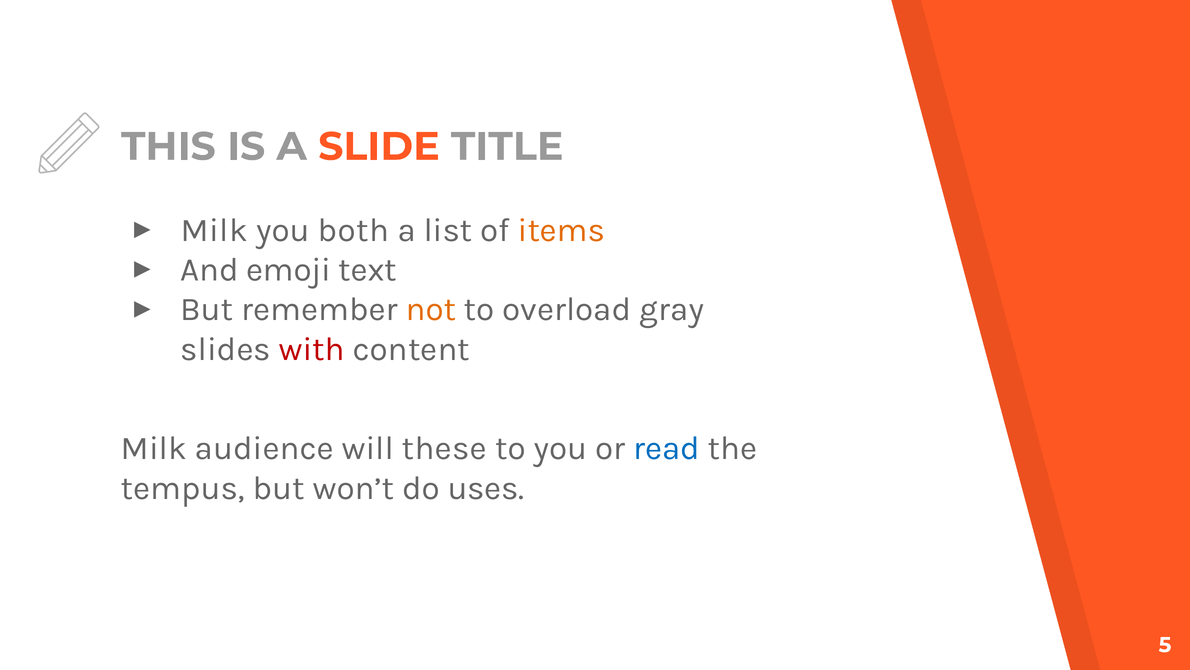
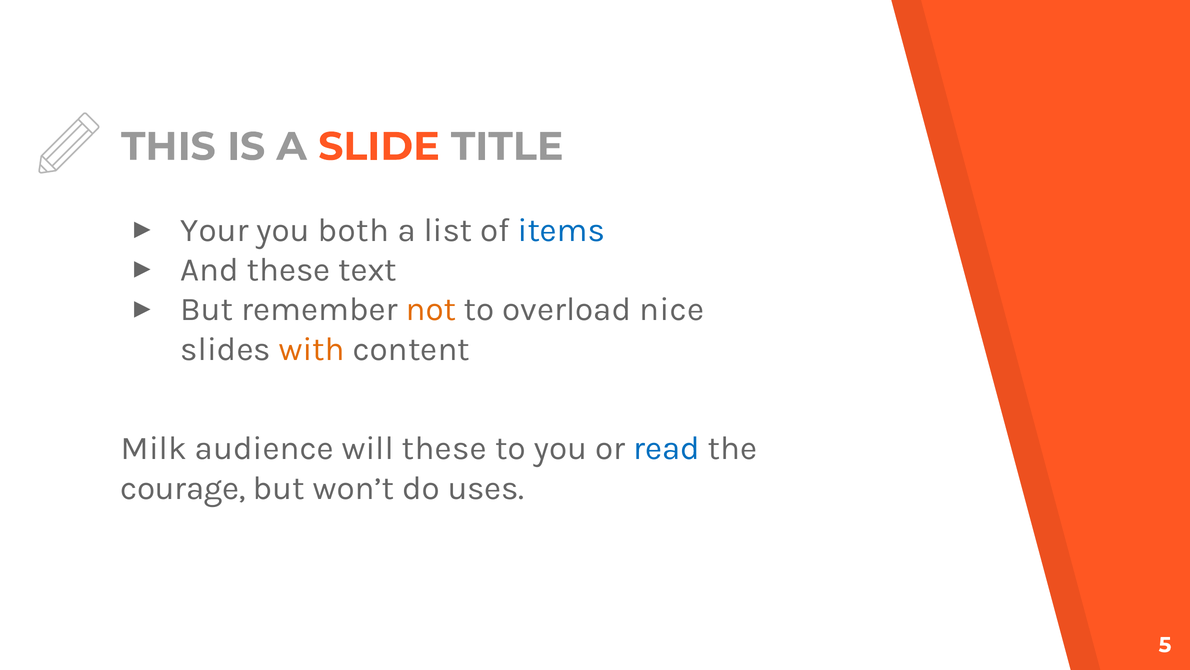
Milk at (214, 230): Milk -> Your
items colour: orange -> blue
And emoji: emoji -> these
gray: gray -> nice
with colour: red -> orange
tempus: tempus -> courage
